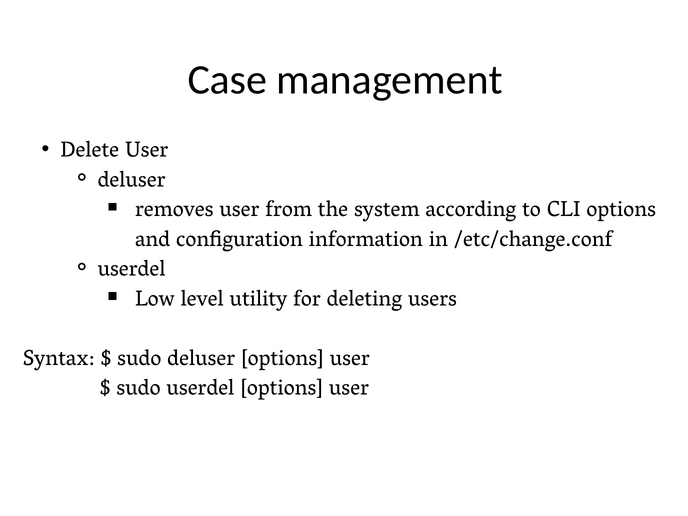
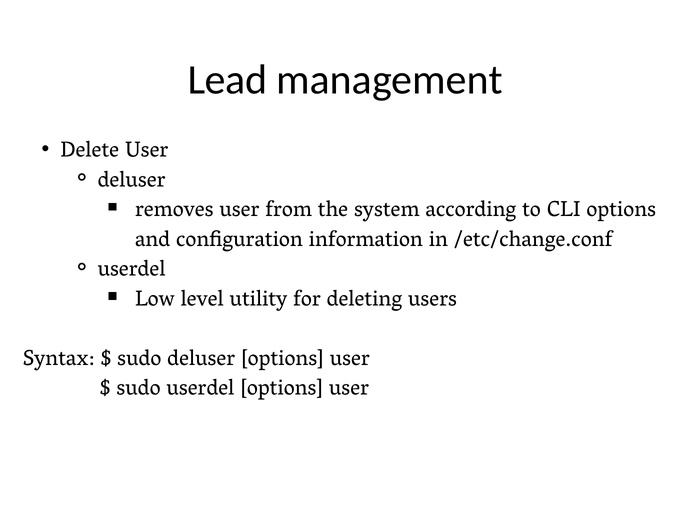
Case: Case -> Lead
